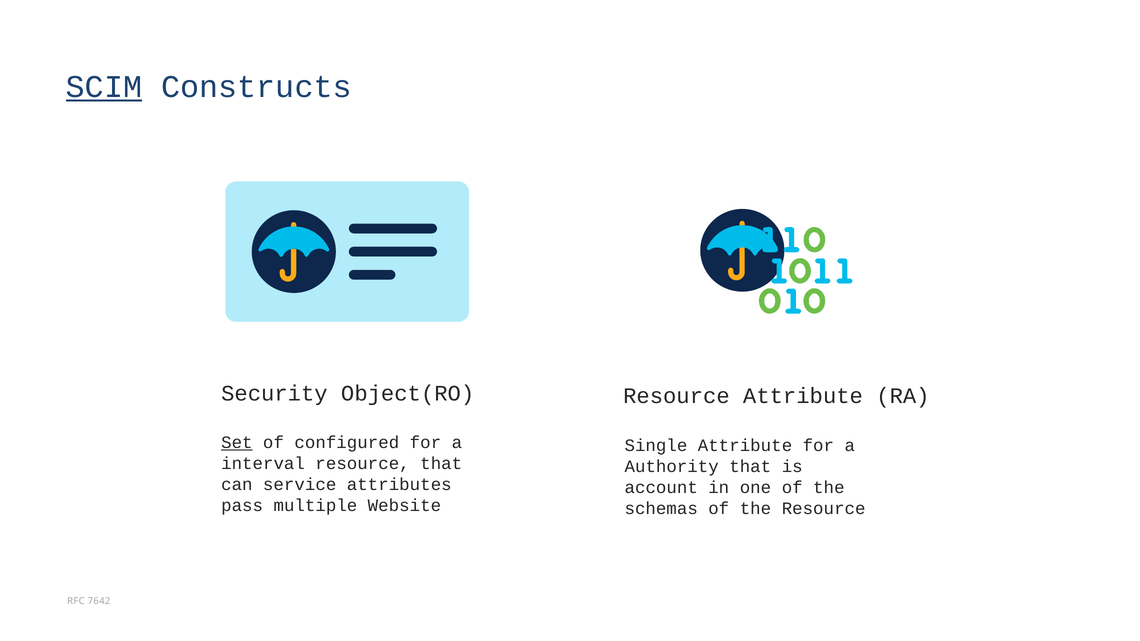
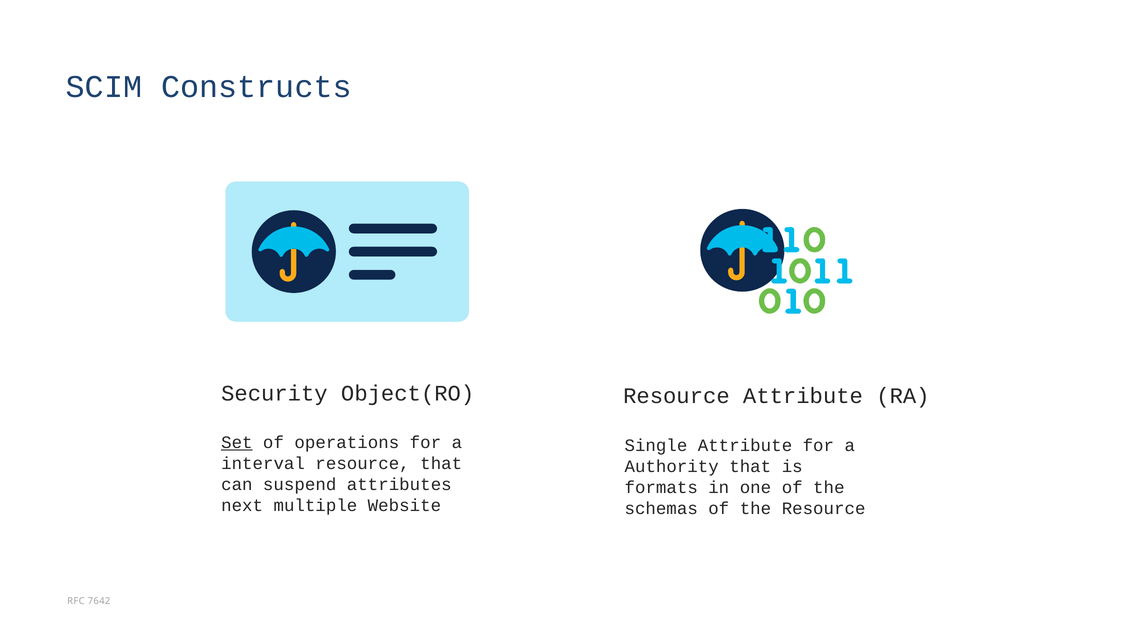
SCIM underline: present -> none
configured: configured -> operations
service: service -> suspend
account: account -> formats
pass: pass -> next
